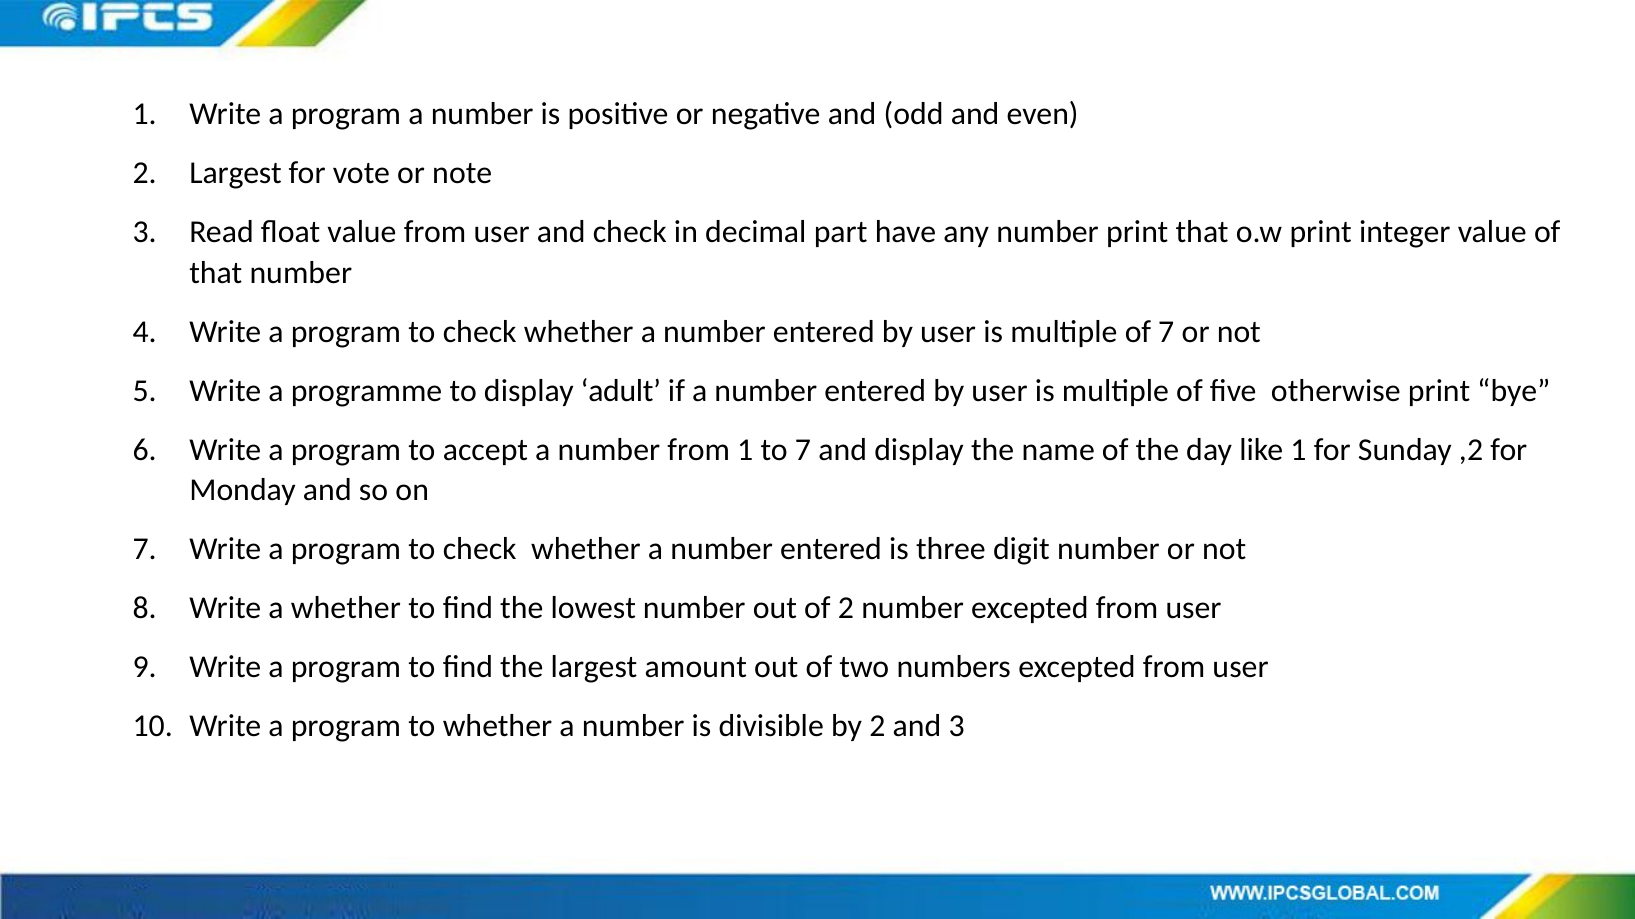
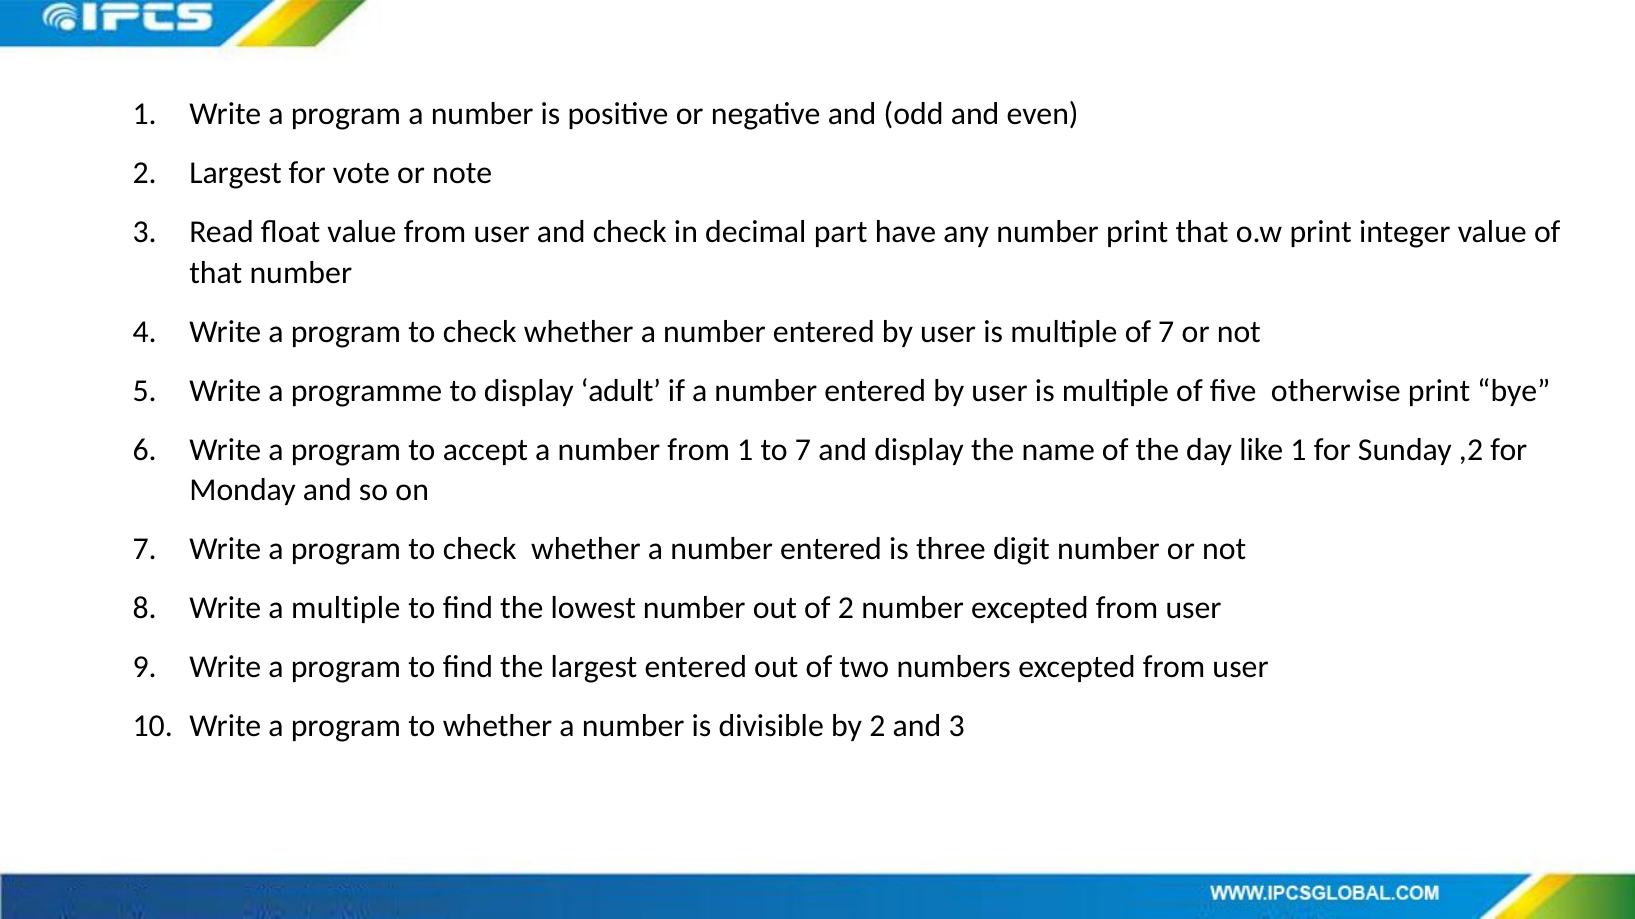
a whether: whether -> multiple
largest amount: amount -> entered
